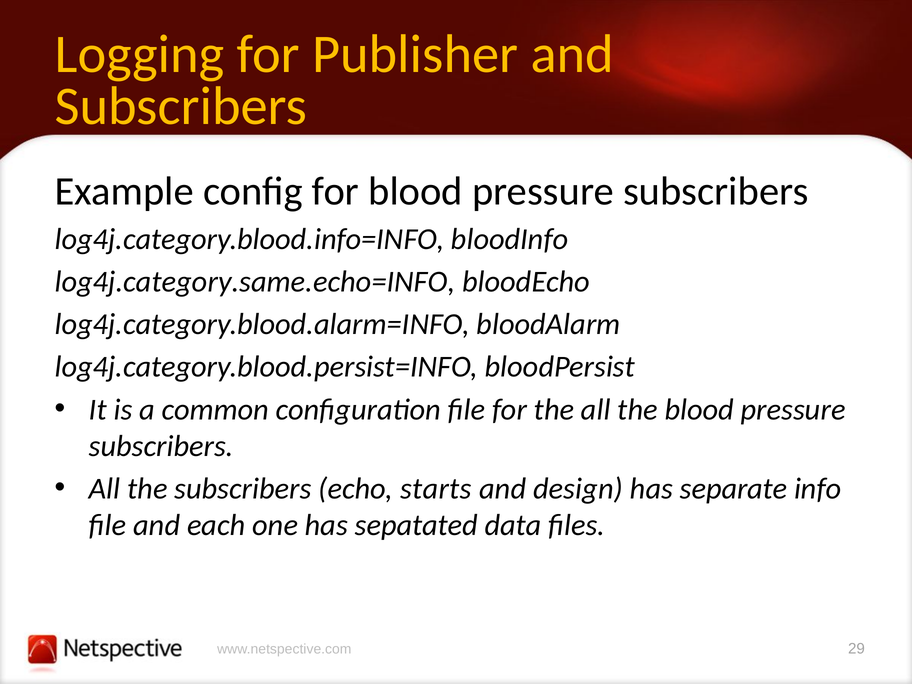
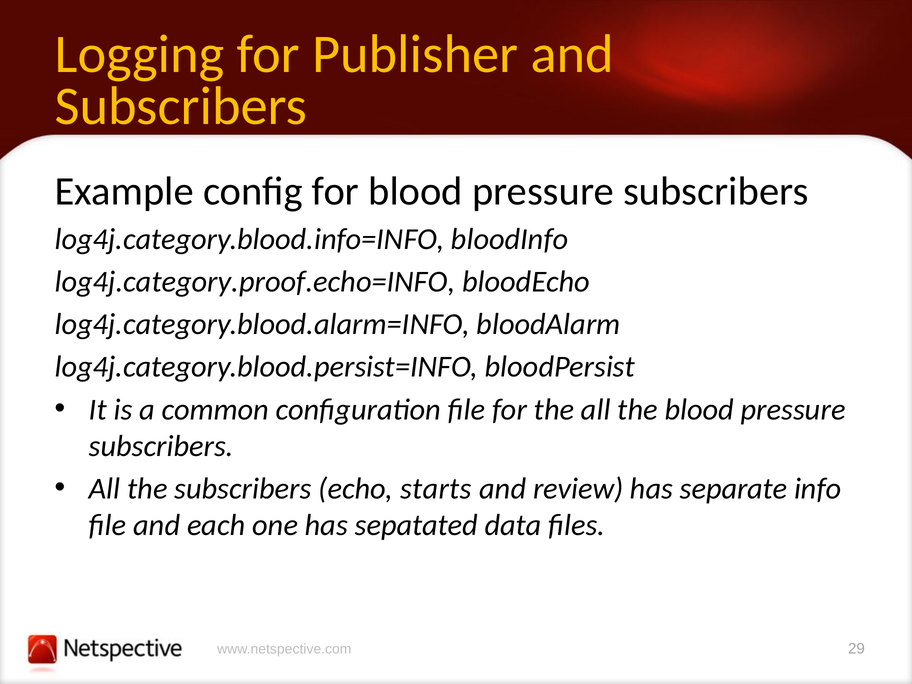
log4j.category.same.echo=INFO: log4j.category.same.echo=INFO -> log4j.category.proof.echo=INFO
design: design -> review
